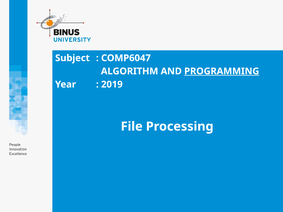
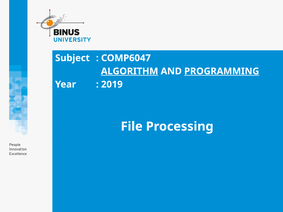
ALGORITHM underline: none -> present
